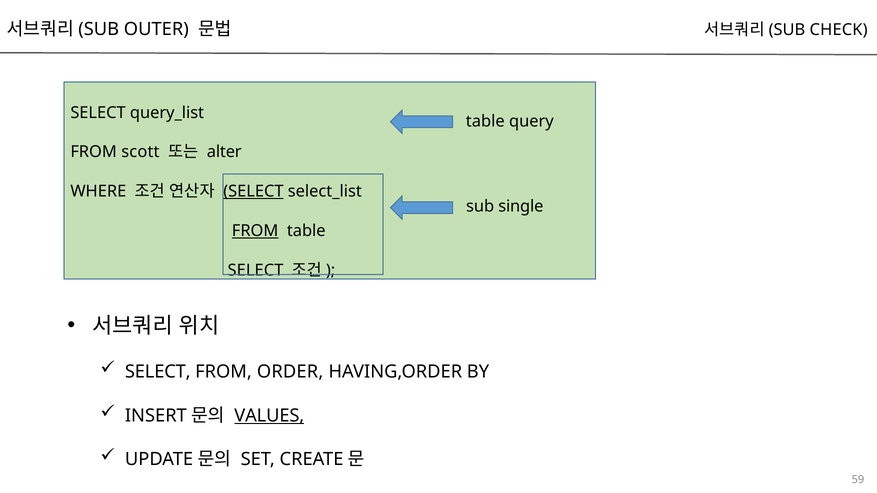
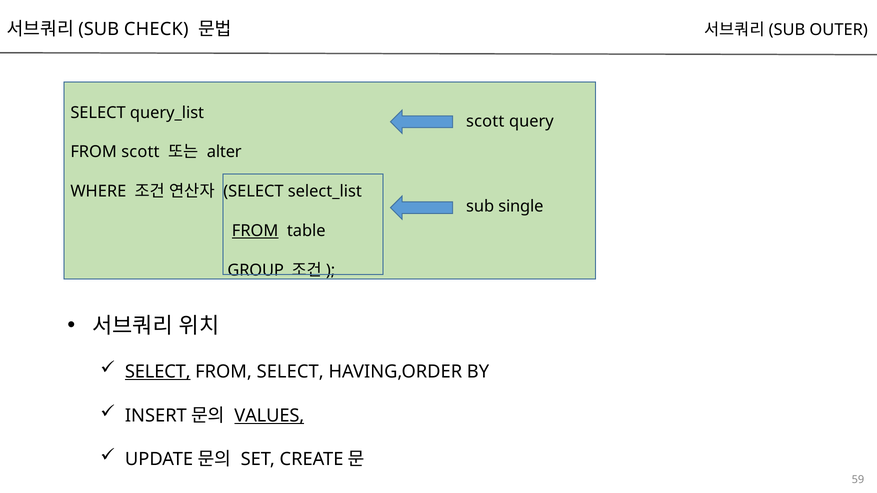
OUTER: OUTER -> CHECK
CHECK: CHECK -> OUTER
table at (485, 121): table -> scott
SELECT at (253, 192) underline: present -> none
SELECT at (256, 271): SELECT -> GROUP
SELECT at (158, 372) underline: none -> present
FROM ORDER: ORDER -> SELECT
